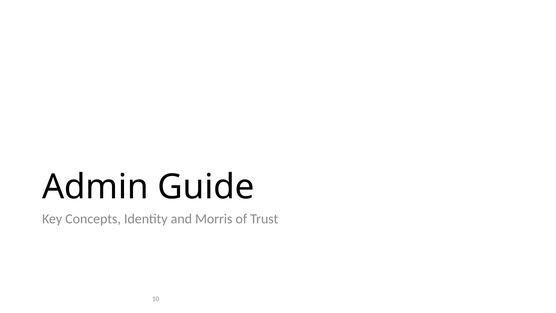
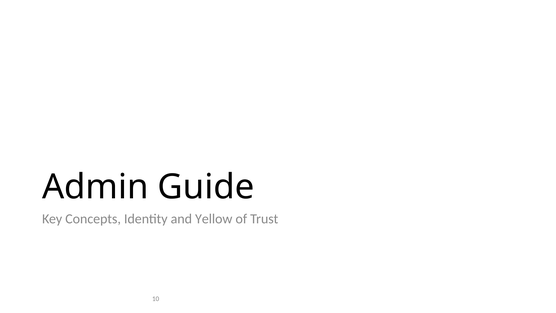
Morris: Morris -> Yellow
